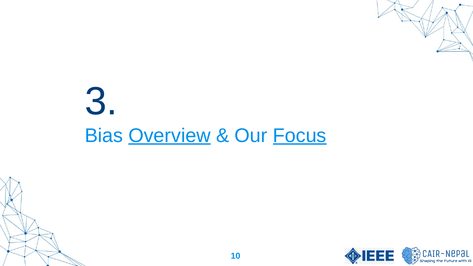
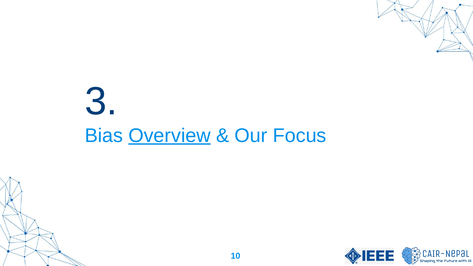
Focus underline: present -> none
